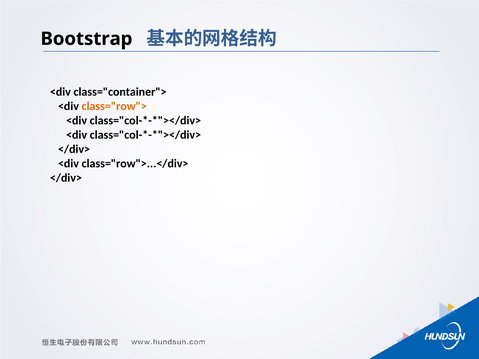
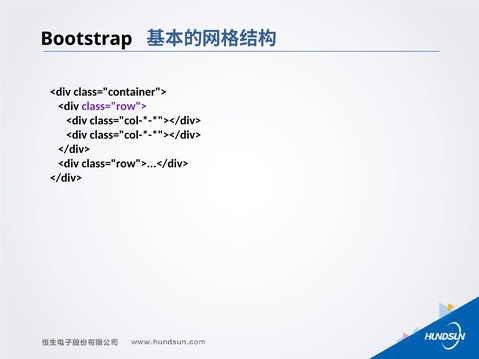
class="row"> colour: orange -> purple
